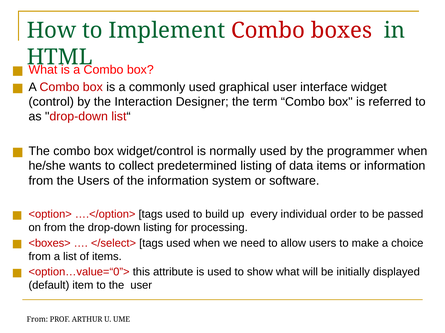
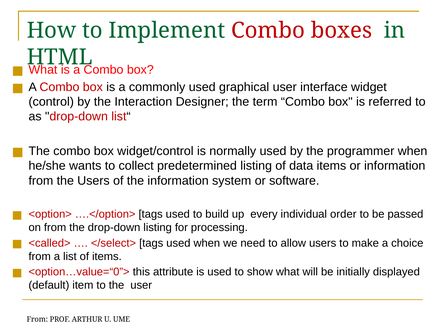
<boxes>: <boxes> -> <called>
